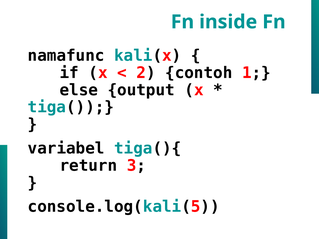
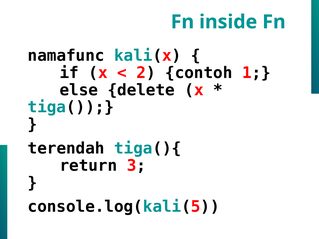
output: output -> delete
variabel: variabel -> terendah
